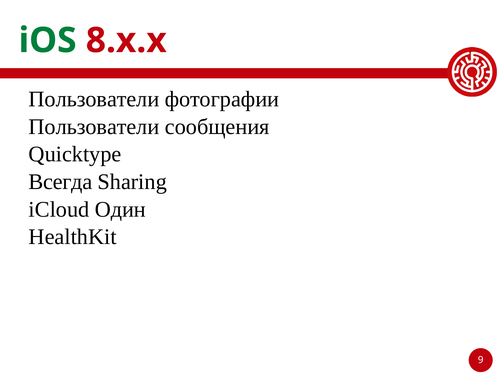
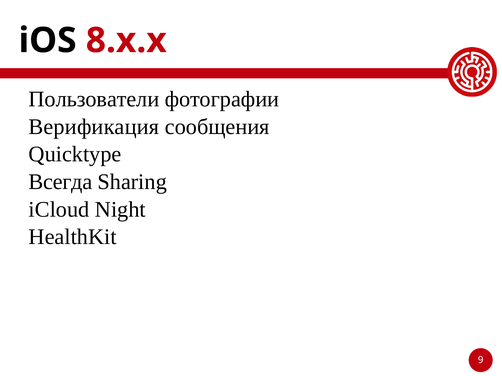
iOS colour: green -> black
Пользователи at (94, 127): Пользователи -> Верификация
Один: Один -> Night
